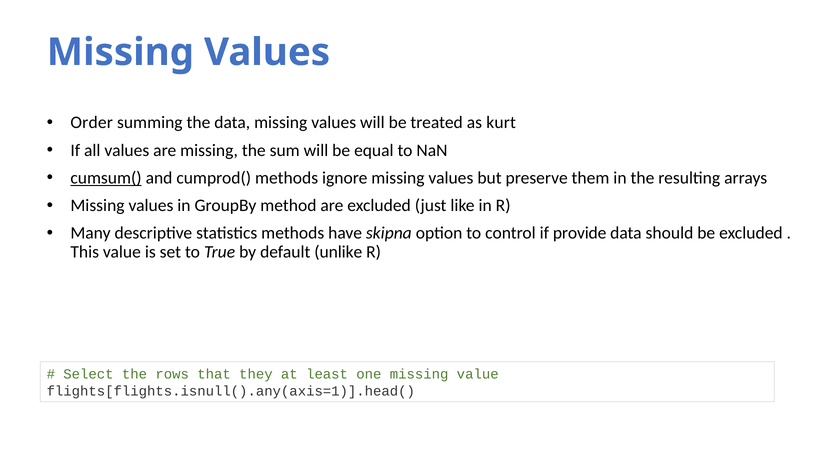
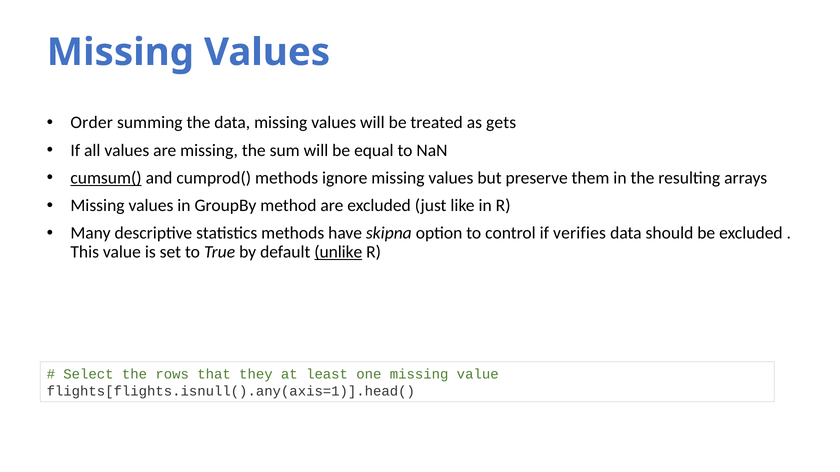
kurt: kurt -> gets
provide: provide -> verifies
unlike underline: none -> present
